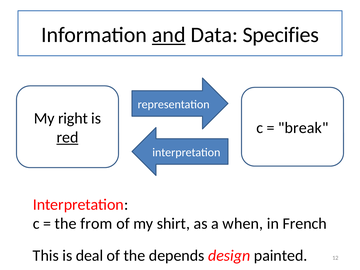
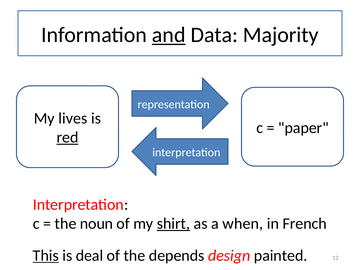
Specifies: Specifies -> Majority
right: right -> lives
break: break -> paper
from: from -> noun
shirt underline: none -> present
This underline: none -> present
